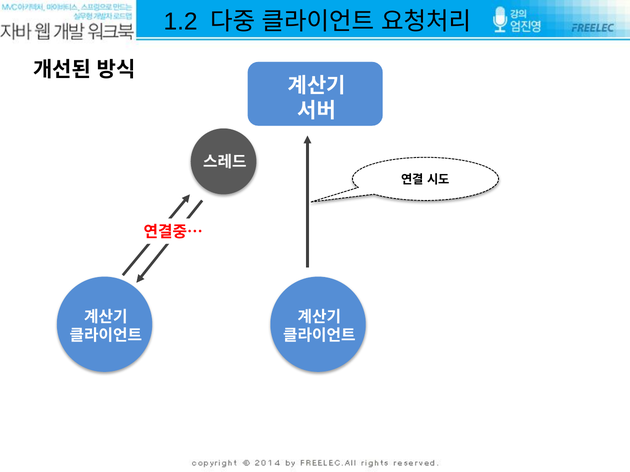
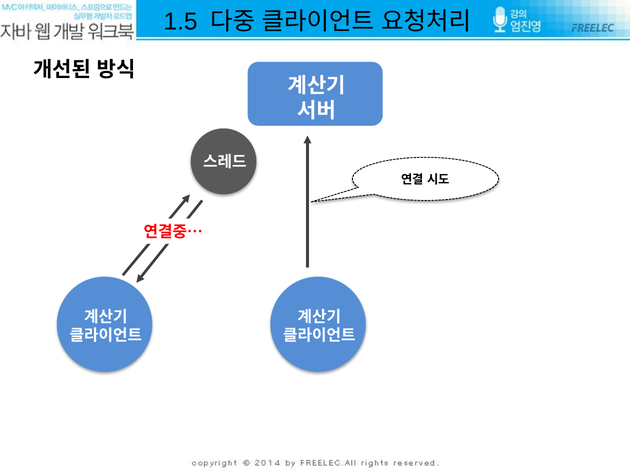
1.2: 1.2 -> 1.5
